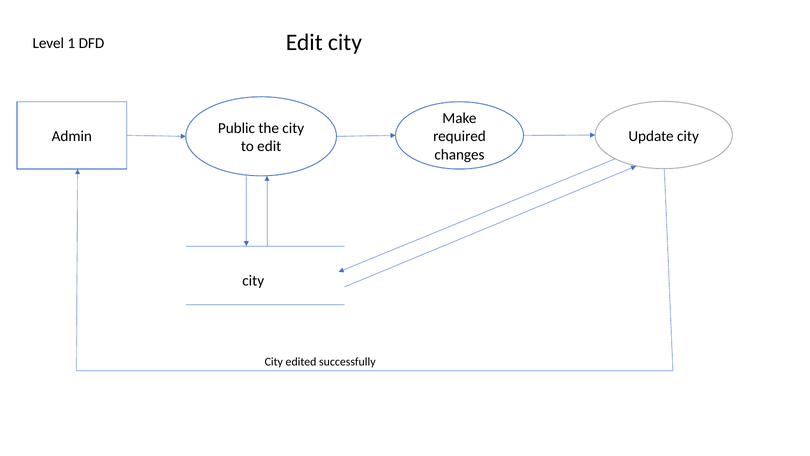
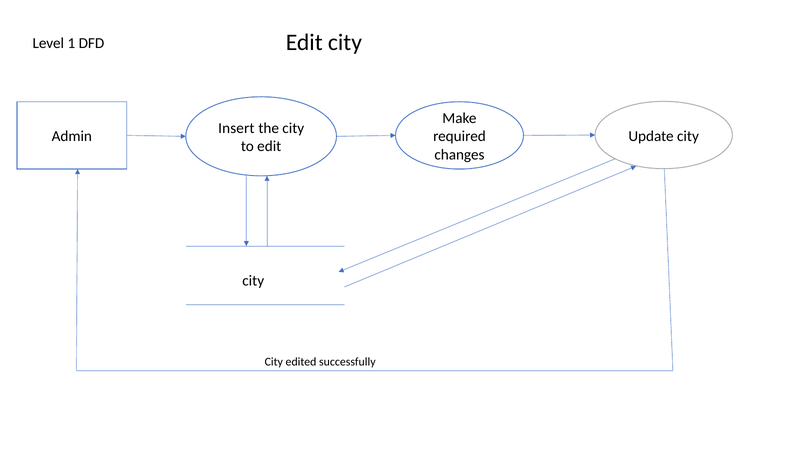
Public: Public -> Insert
